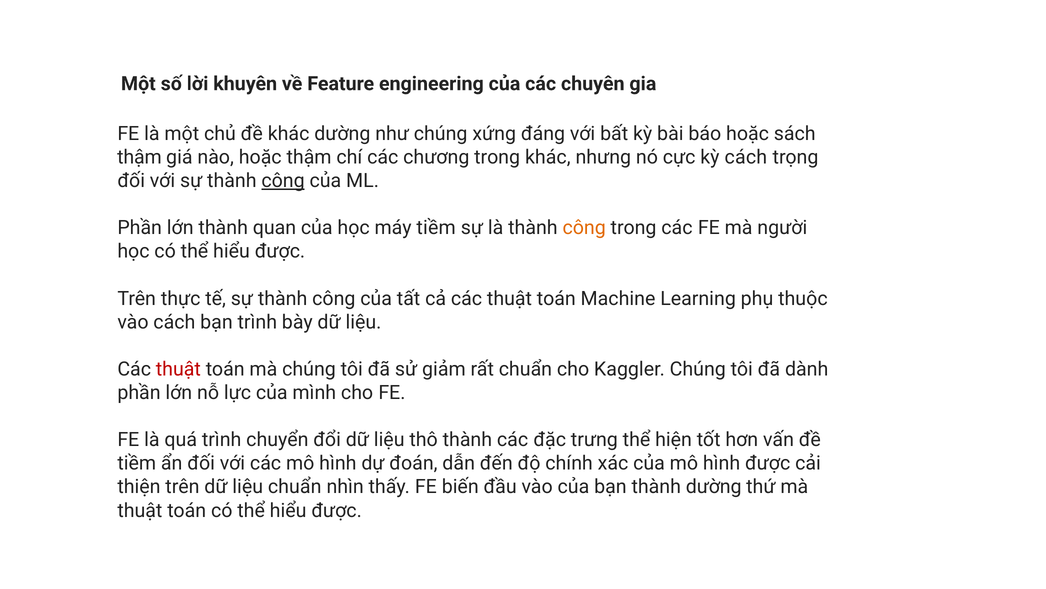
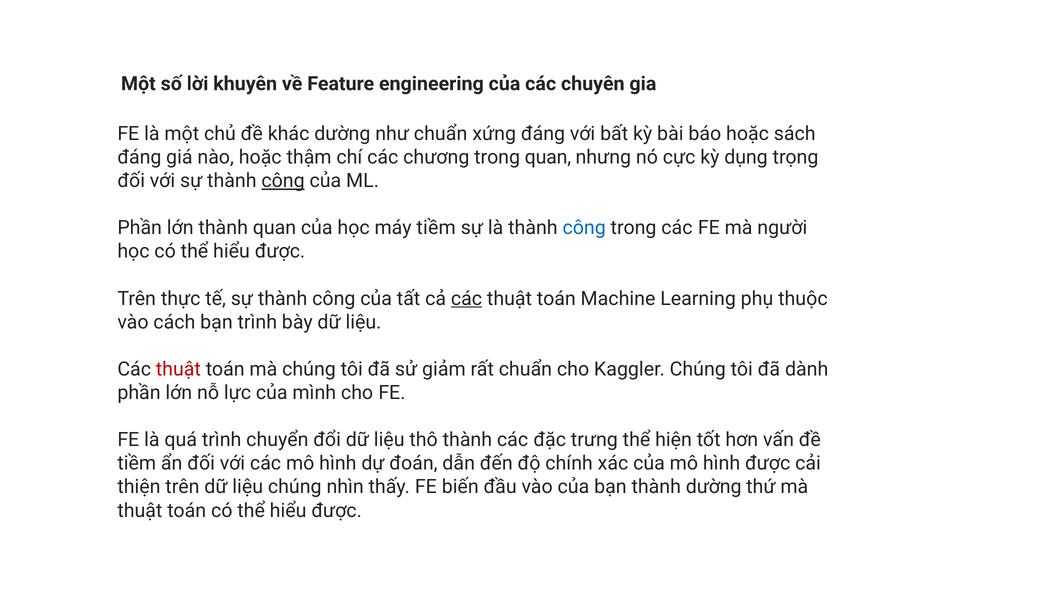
như chúng: chúng -> chuẩn
thậm at (139, 157): thậm -> đáng
trong khác: khác -> quan
kỳ cách: cách -> dụng
công at (584, 228) colour: orange -> blue
các at (466, 298) underline: none -> present
liệu chuẩn: chuẩn -> chúng
